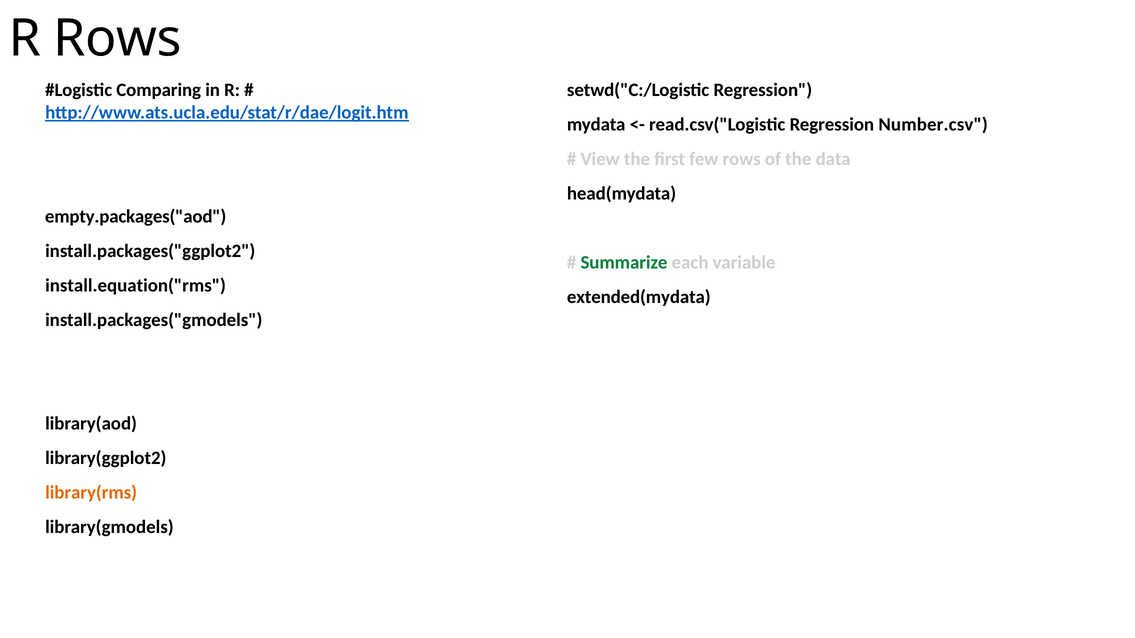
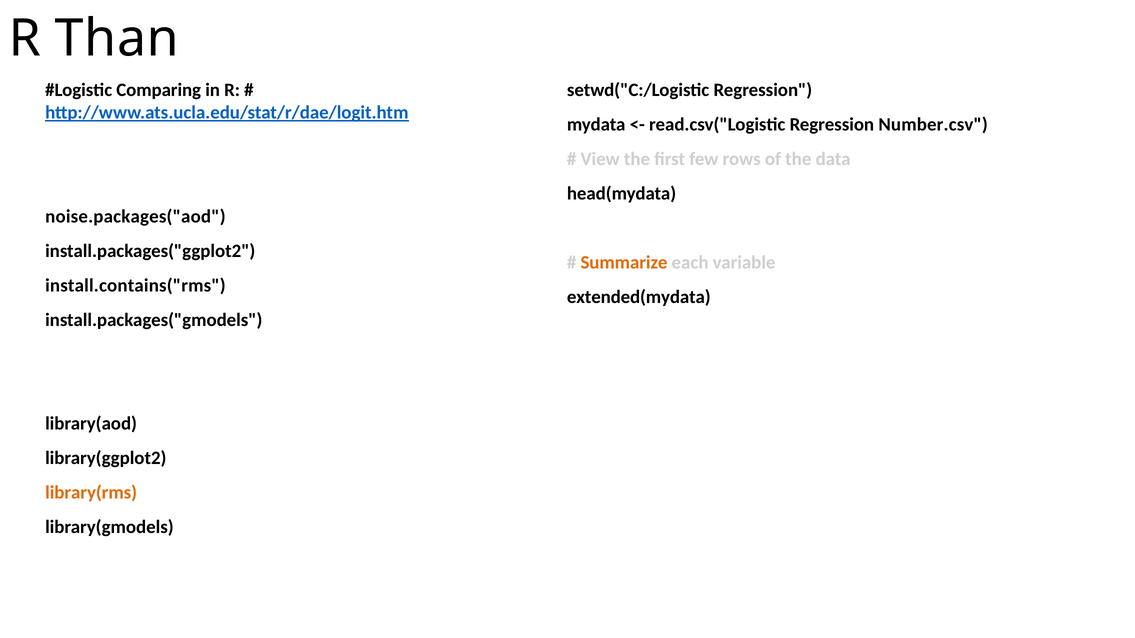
R Rows: Rows -> Than
empty.packages("aod: empty.packages("aod -> noise.packages("aod
Summarize colour: green -> orange
install.equation("rms: install.equation("rms -> install.contains("rms
